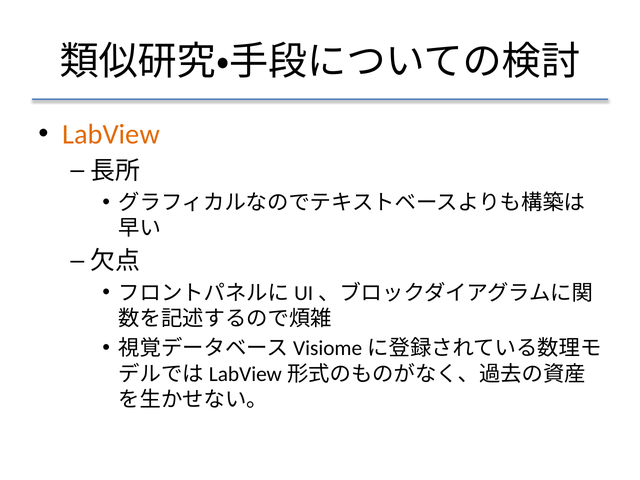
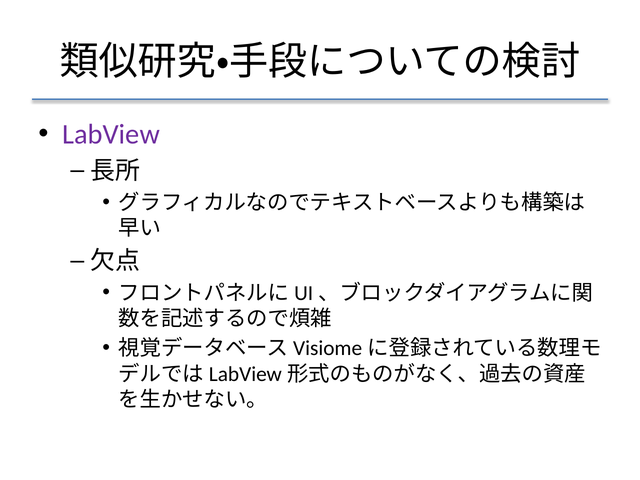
LabView colour: orange -> purple
